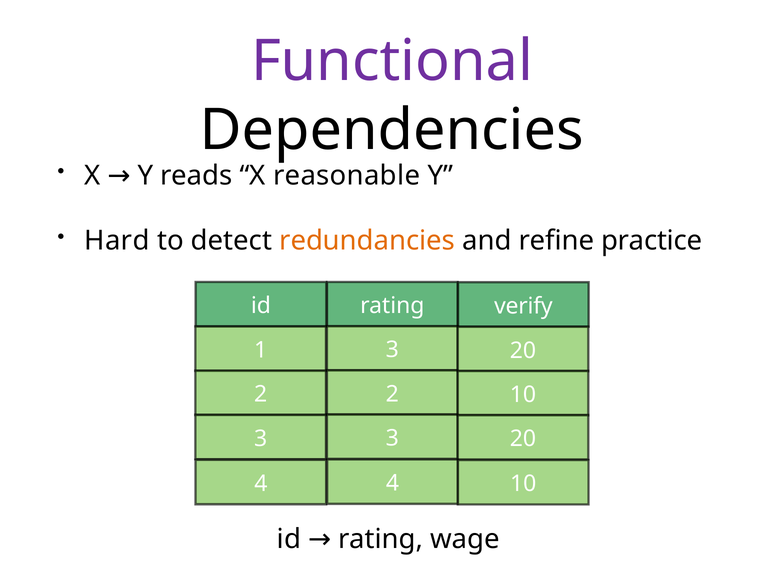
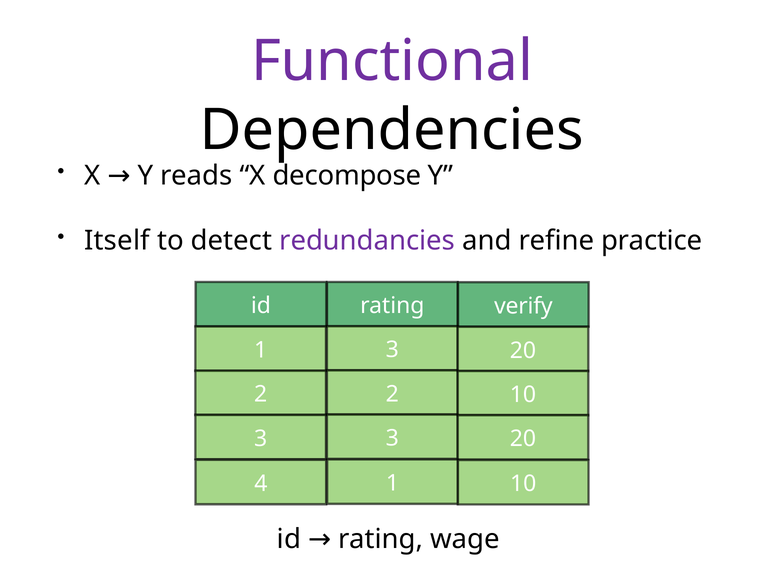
reasonable: reasonable -> decompose
Hard: Hard -> Itself
redundancies colour: orange -> purple
4 4: 4 -> 1
